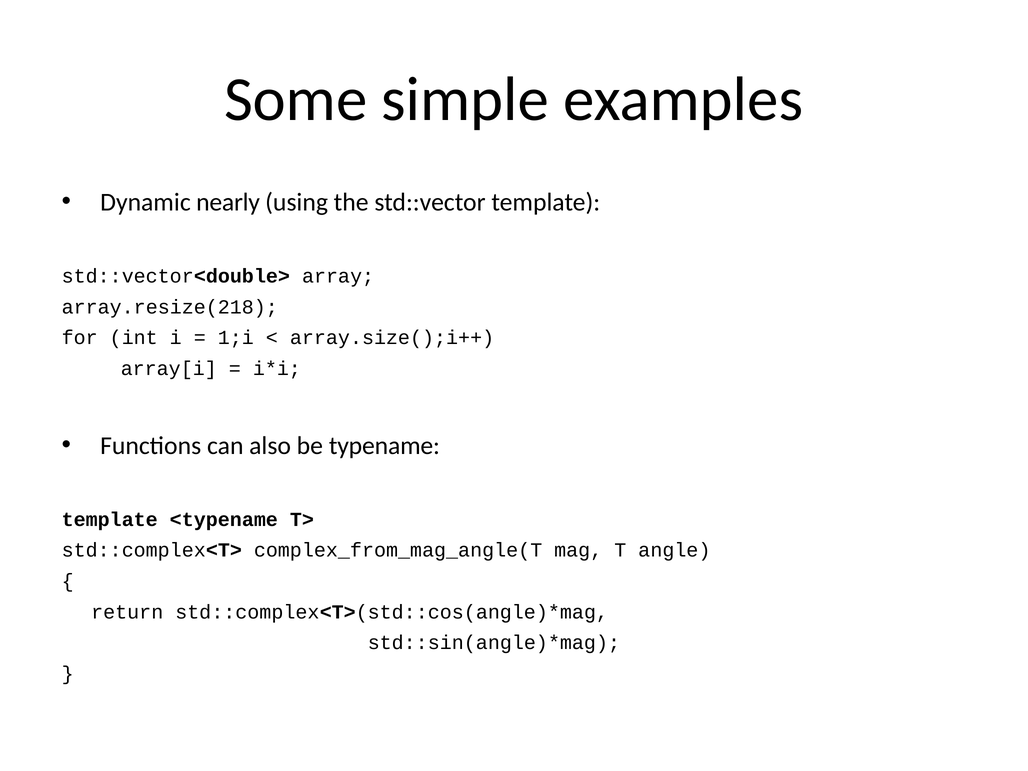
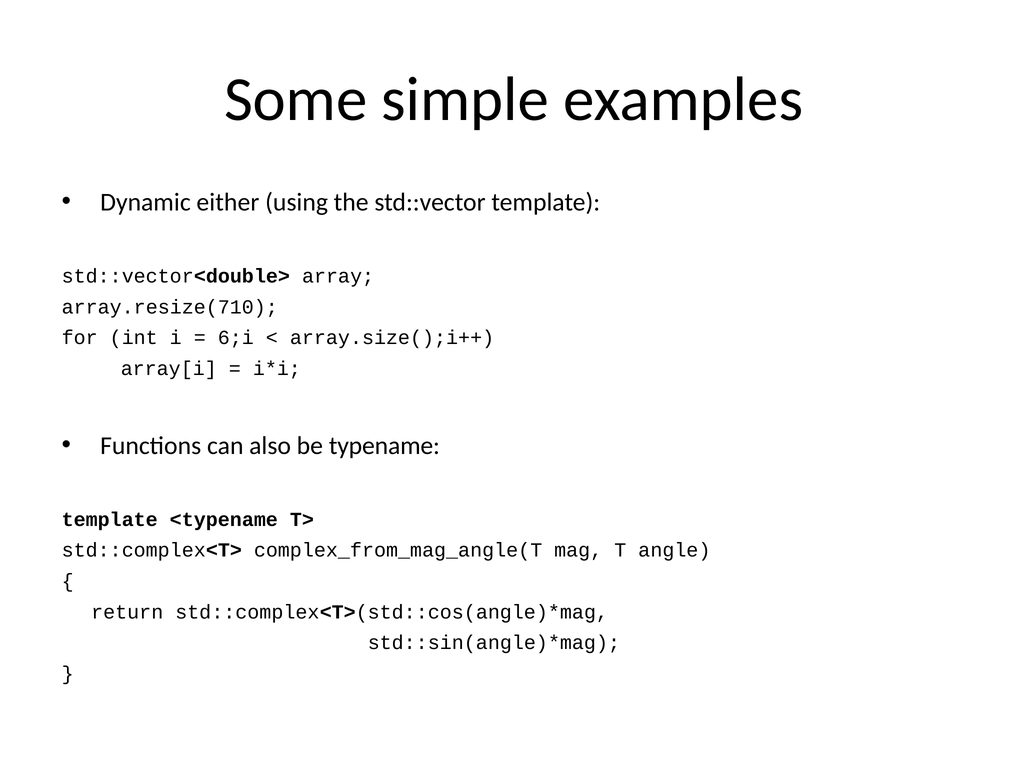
nearly: nearly -> either
array.resize(218: array.resize(218 -> array.resize(710
1;i: 1;i -> 6;i
